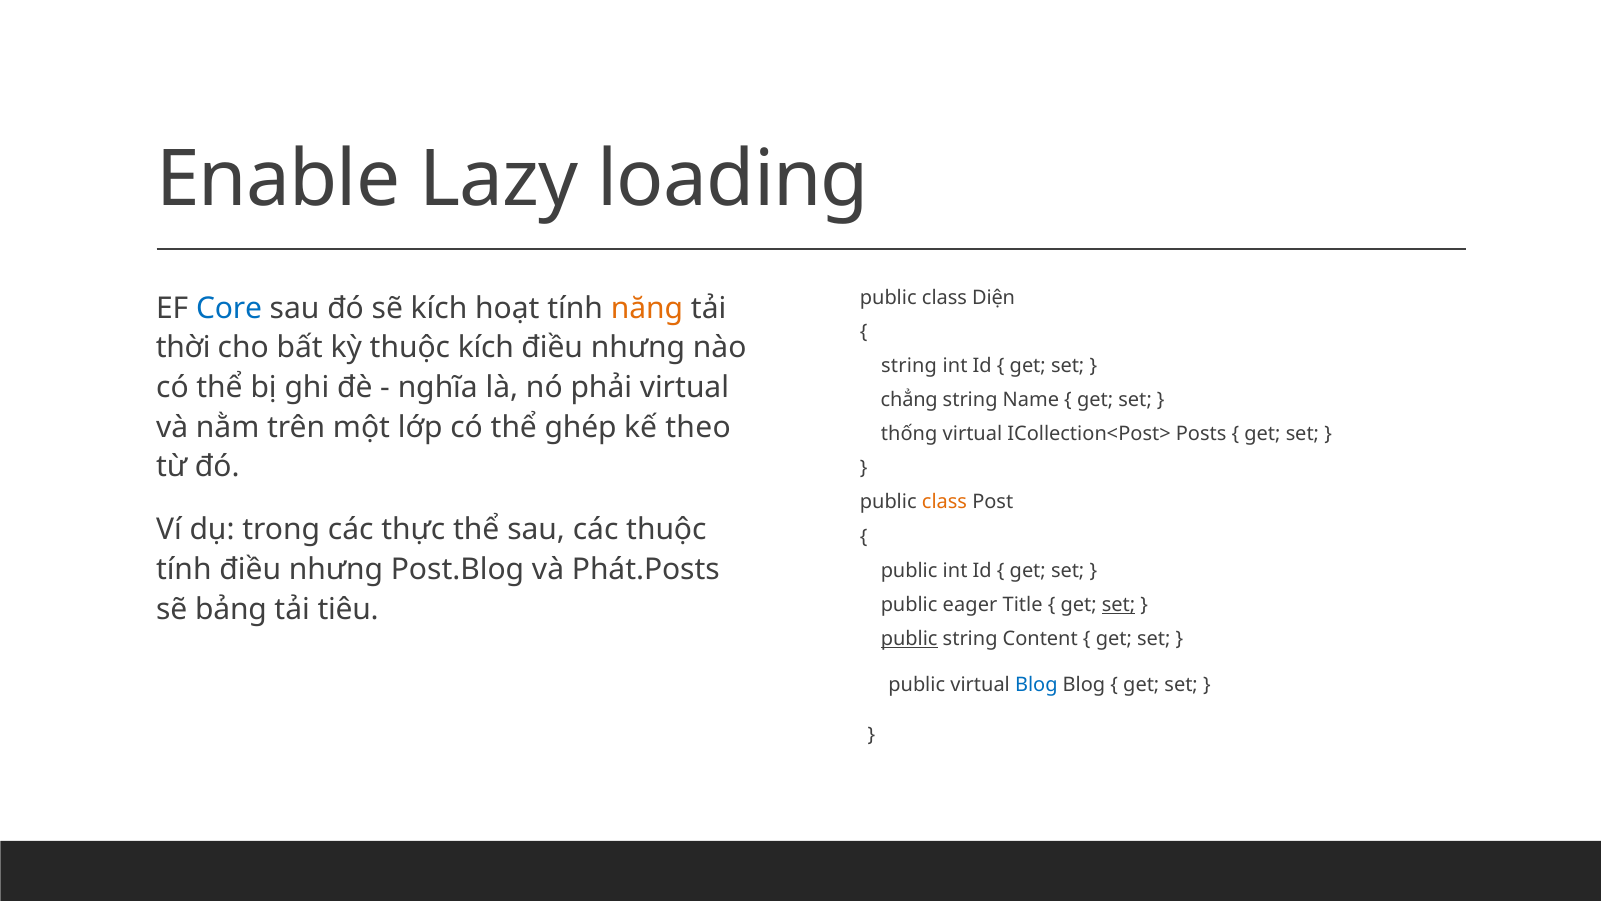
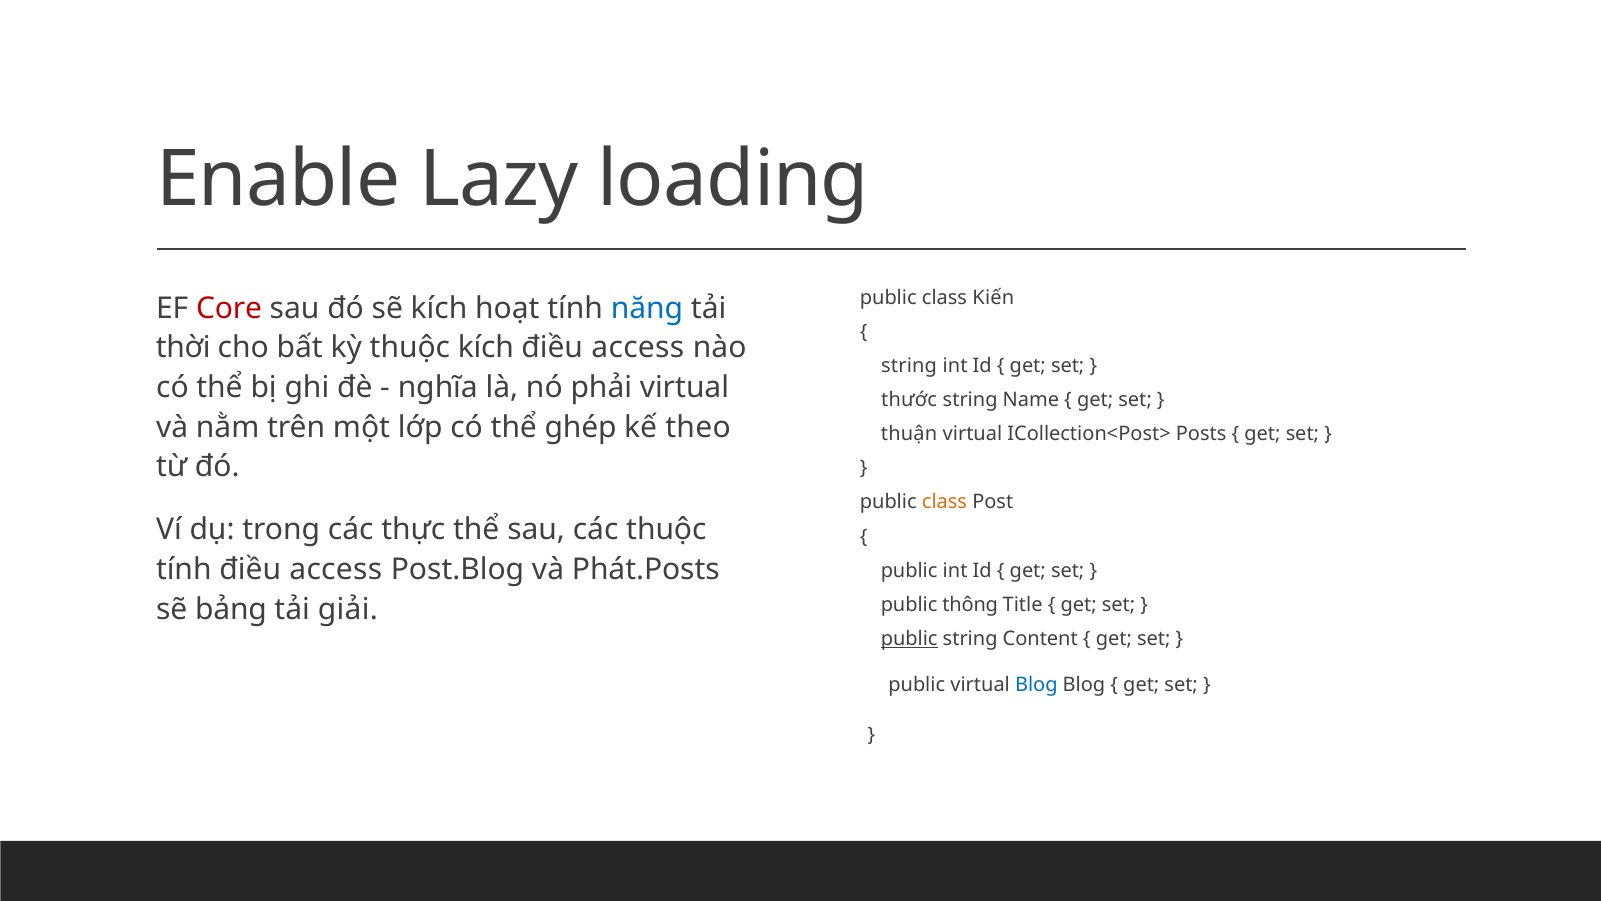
Diện: Diện -> Kiến
Core colour: blue -> red
năng colour: orange -> blue
nhưng at (638, 348): nhưng -> access
chẳng: chẳng -> thước
thống: thống -> thuận
tính điều nhưng: nhưng -> access
eager: eager -> thông
set at (1119, 604) underline: present -> none
tiêu: tiêu -> giải
